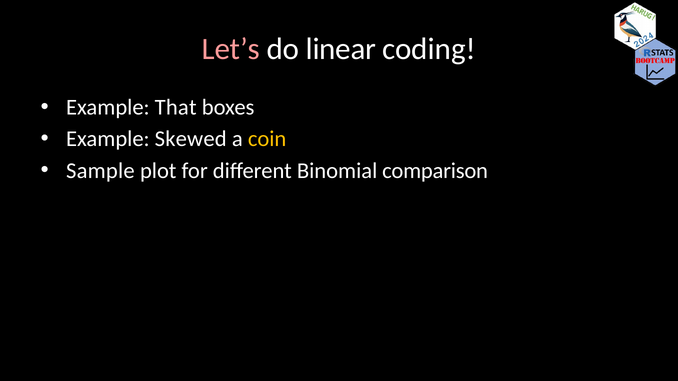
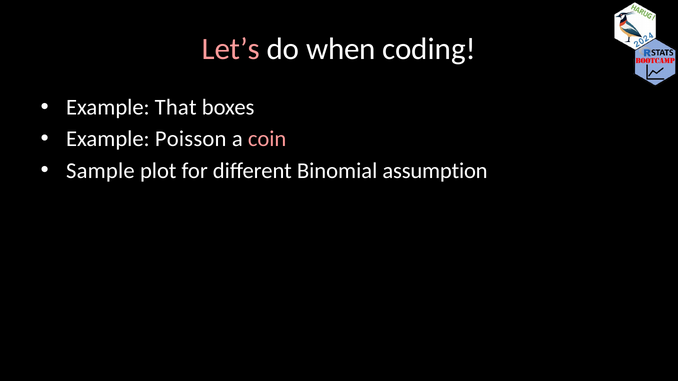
linear: linear -> when
Skewed: Skewed -> Poisson
coin colour: yellow -> pink
comparison: comparison -> assumption
